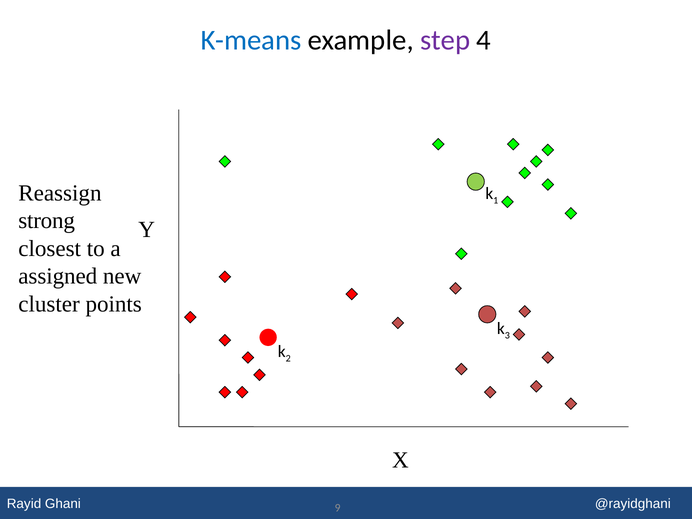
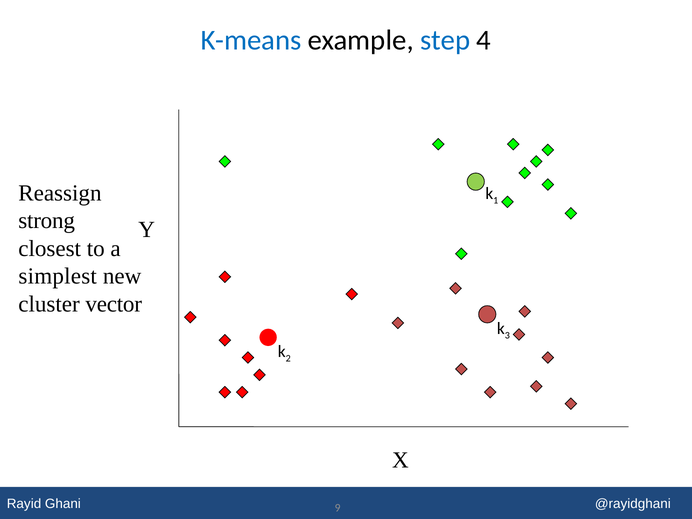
step colour: purple -> blue
assigned: assigned -> simplest
points: points -> vector
